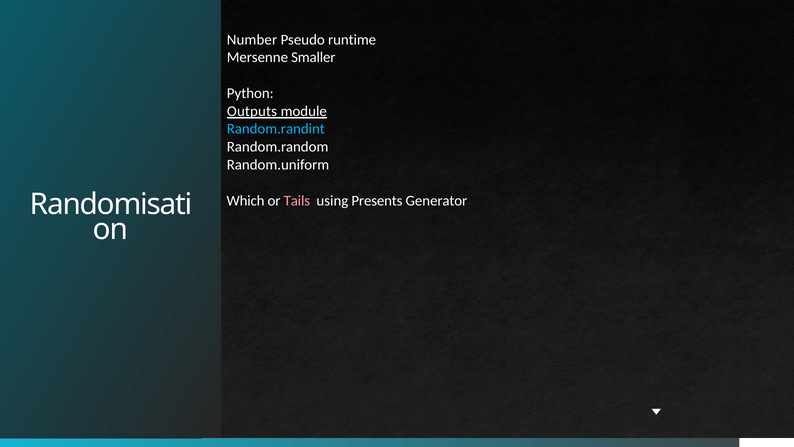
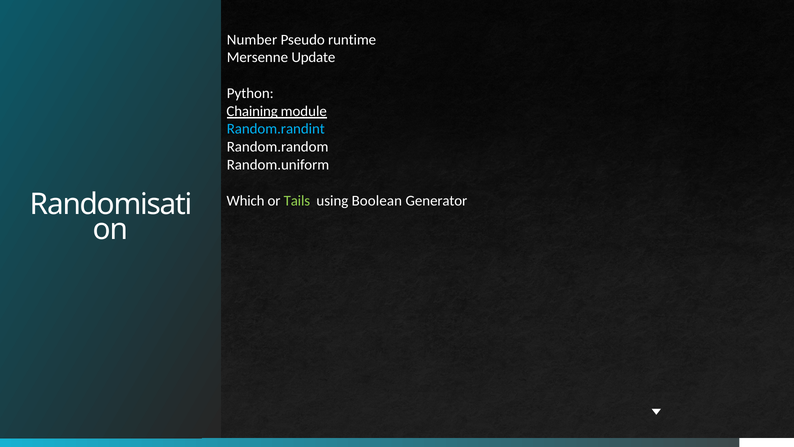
Smaller: Smaller -> Update
Outputs: Outputs -> Chaining
Tails colour: pink -> light green
Presents: Presents -> Boolean
